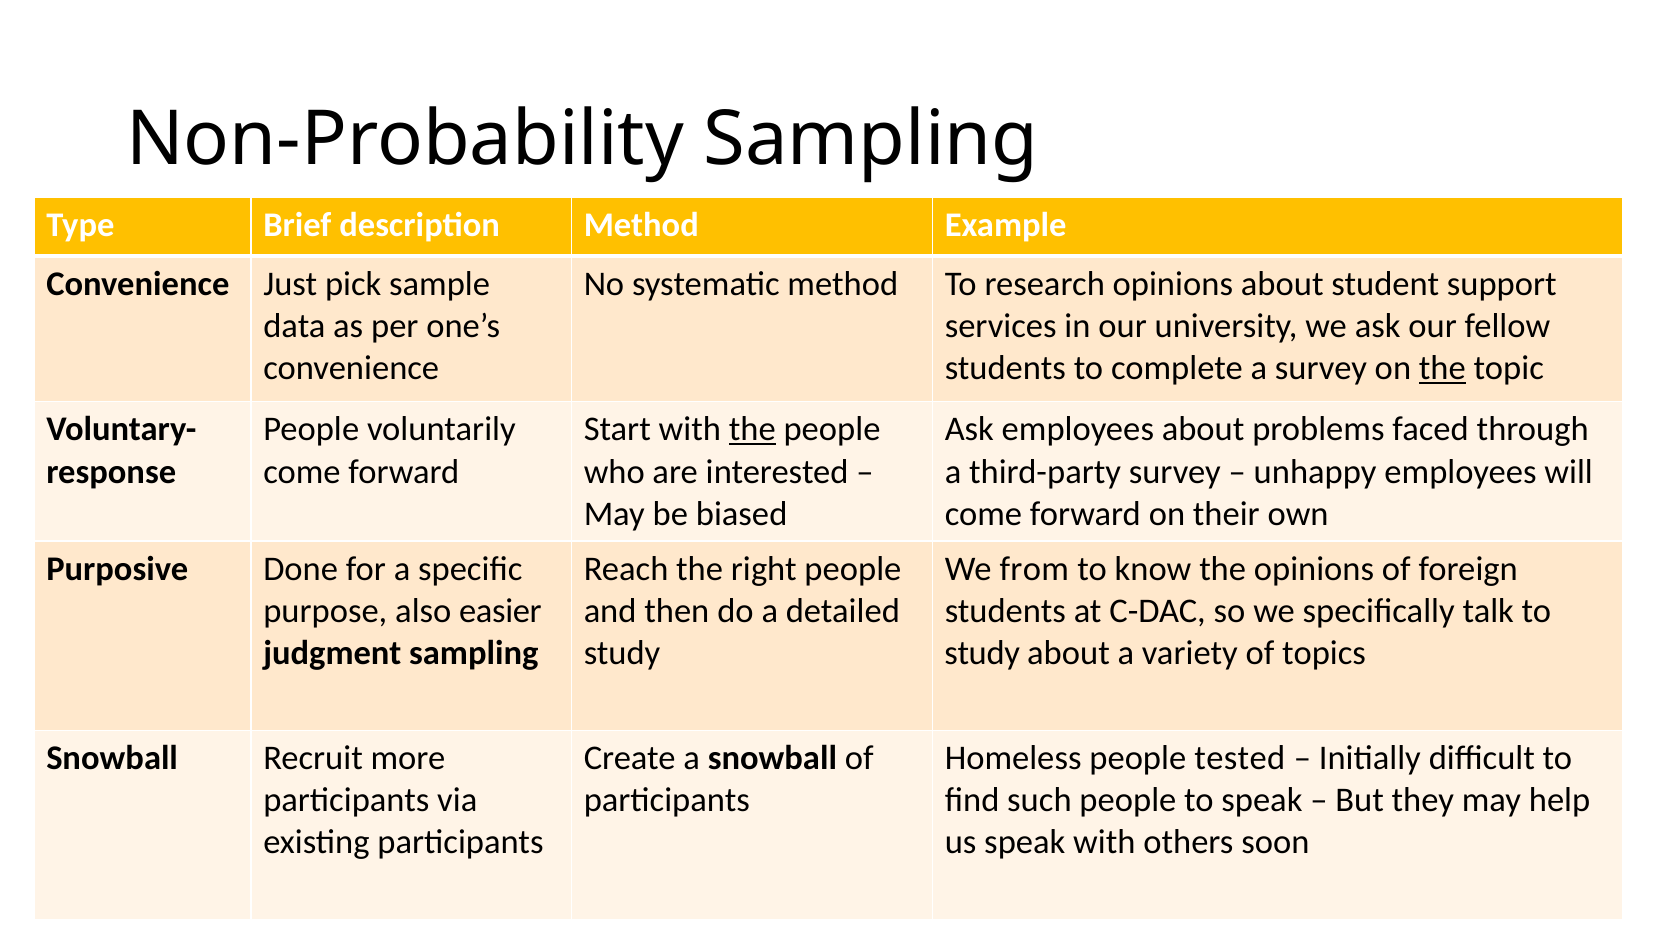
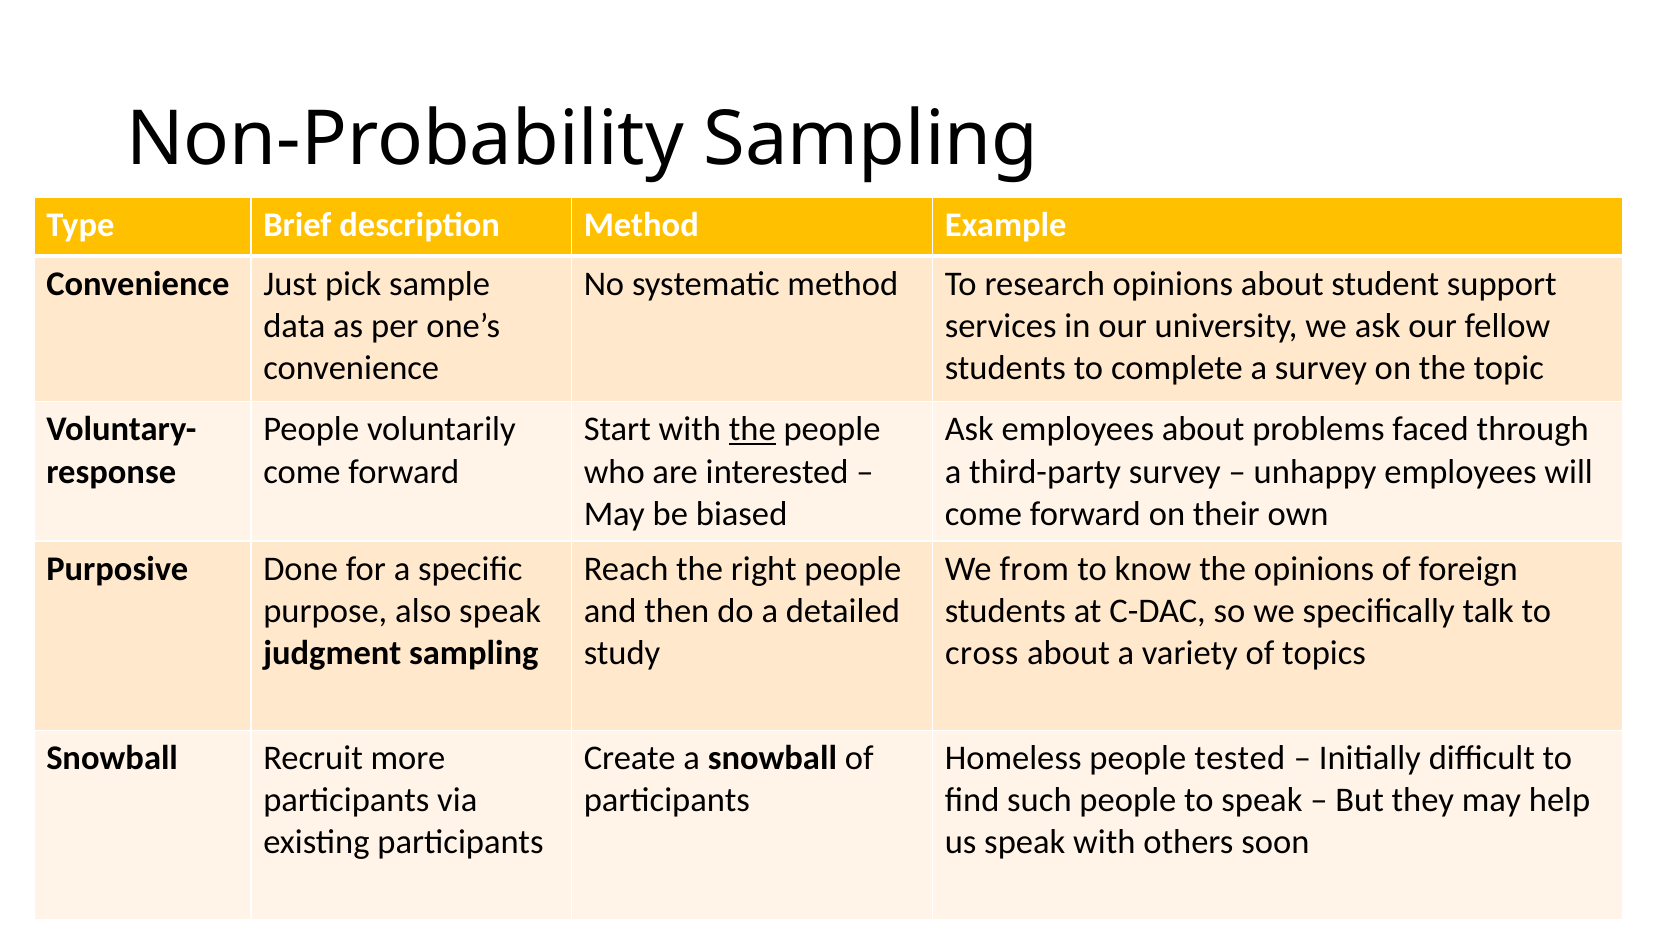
the at (1442, 368) underline: present -> none
also easier: easier -> speak
study at (982, 653): study -> cross
